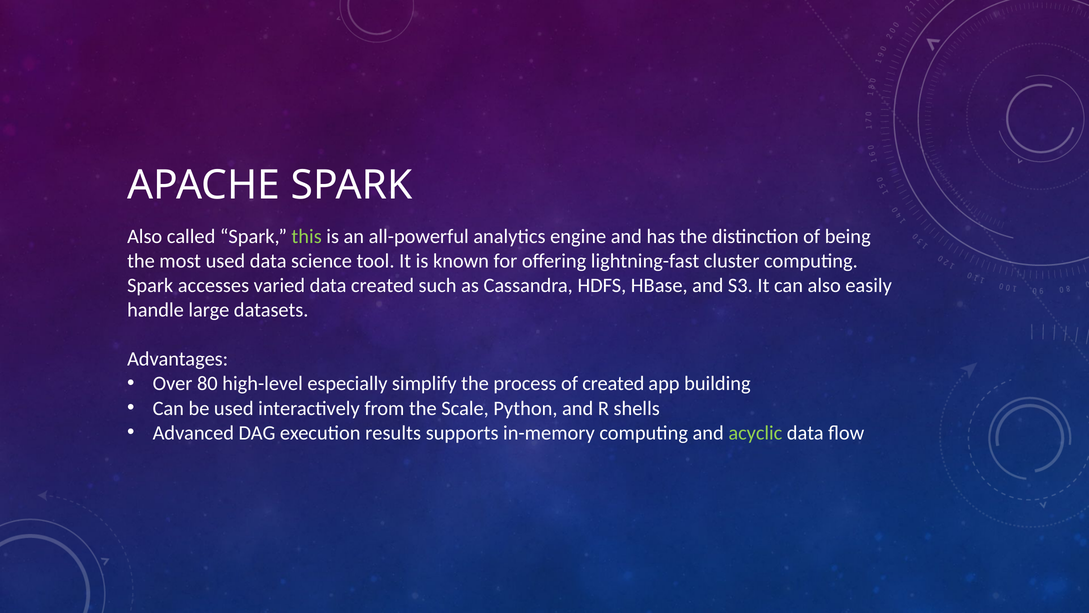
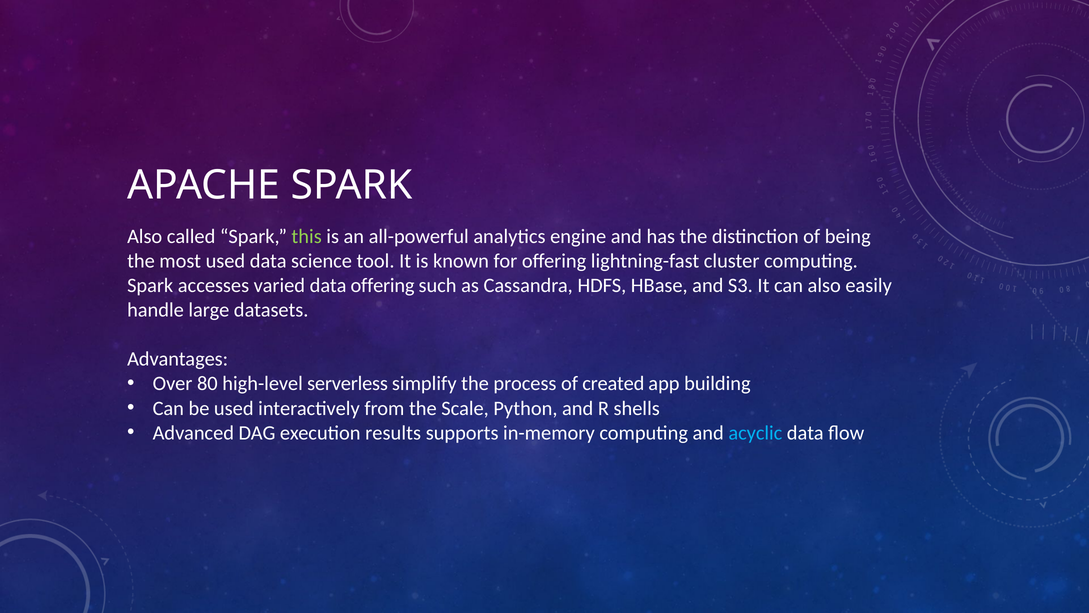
data created: created -> offering
especially: especially -> serverless
acyclic colour: light green -> light blue
